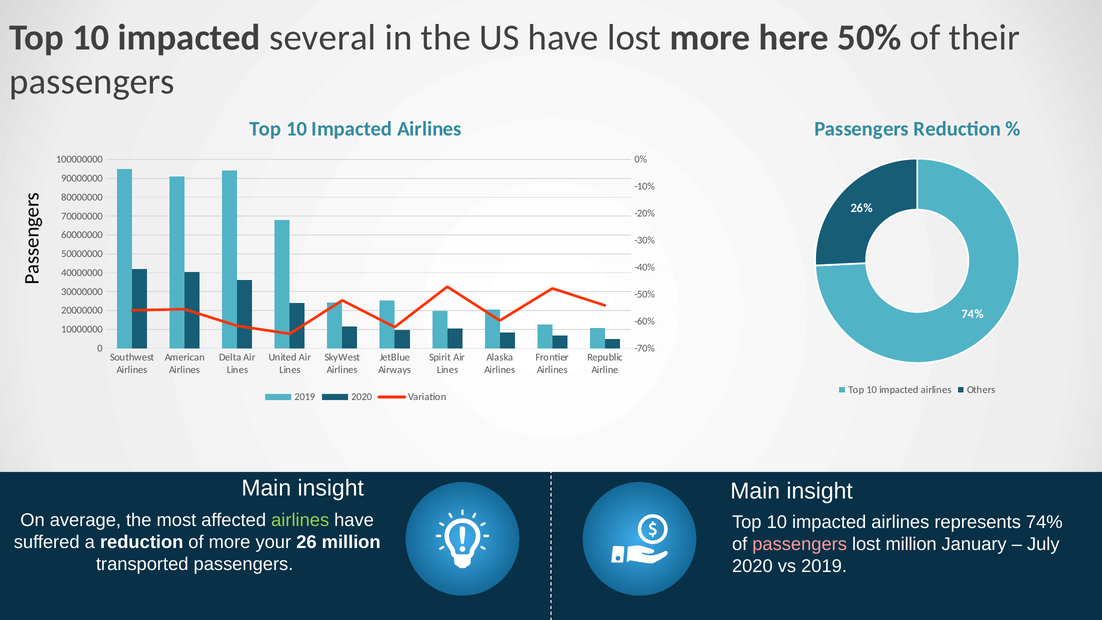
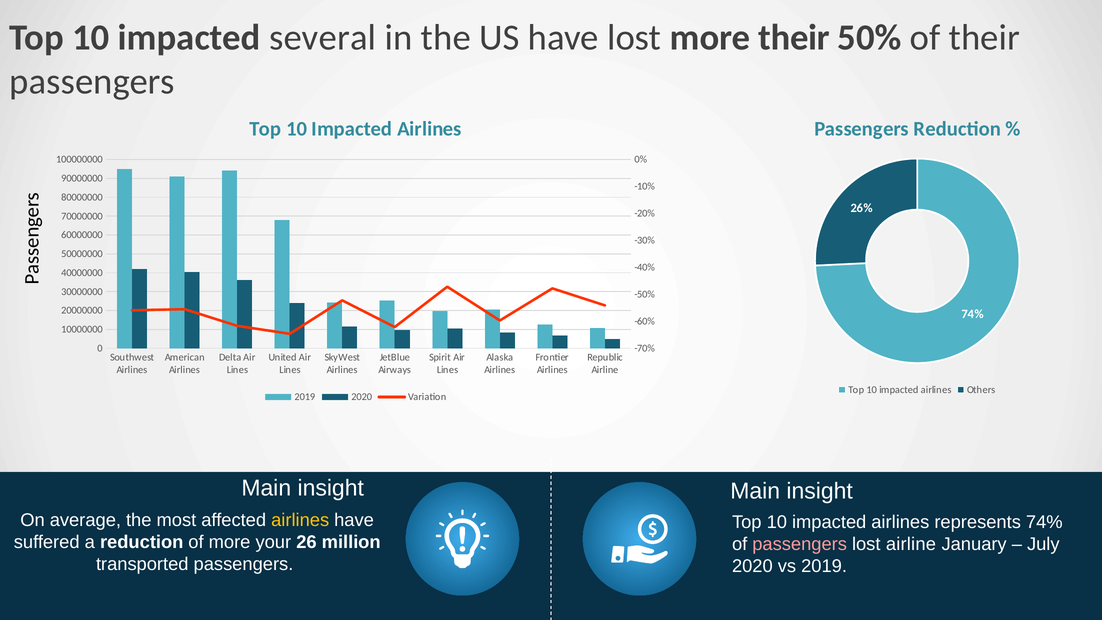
more here: here -> their
airlines at (300, 520) colour: light green -> yellow
lost million: million -> airline
